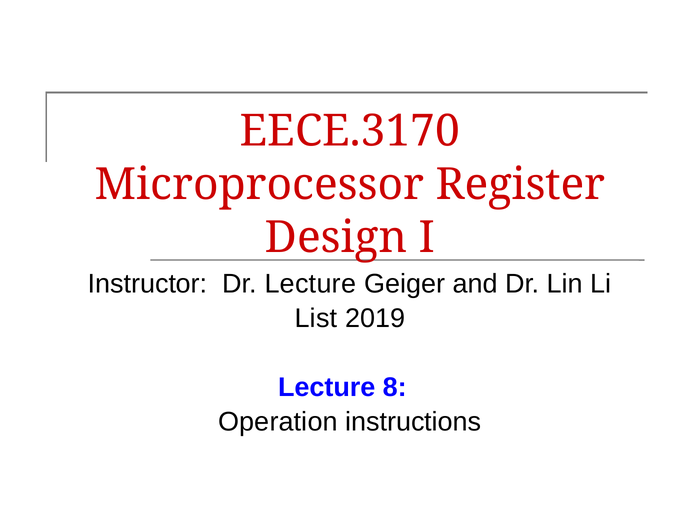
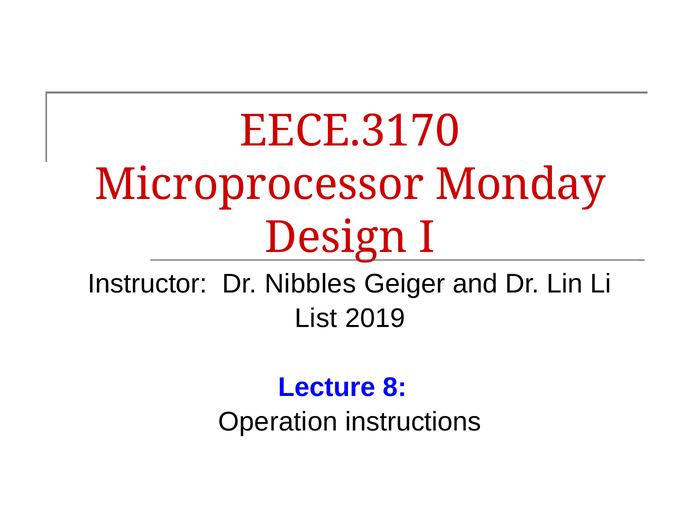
Register: Register -> Monday
Dr Lecture: Lecture -> Nibbles
